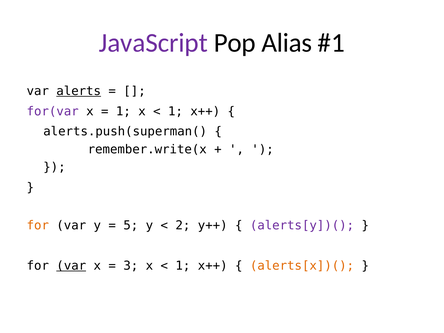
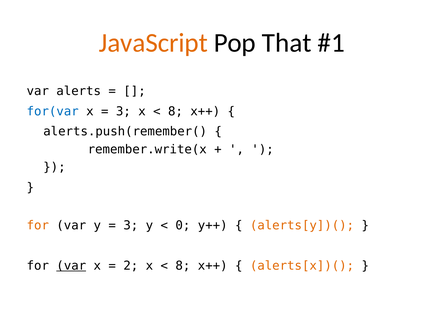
JavaScript colour: purple -> orange
Alias: Alias -> That
alerts underline: present -> none
for(var colour: purple -> blue
1 at (123, 111): 1 -> 3
1 at (175, 111): 1 -> 8
alerts.push(superman(: alerts.push(superman( -> alerts.push(remember(
5 at (131, 225): 5 -> 3
2: 2 -> 0
alerts[y])( colour: purple -> orange
3: 3 -> 2
1 at (183, 266): 1 -> 8
